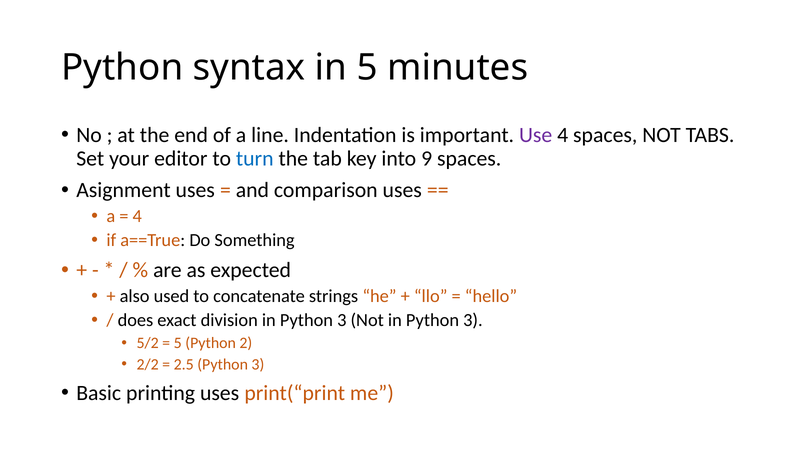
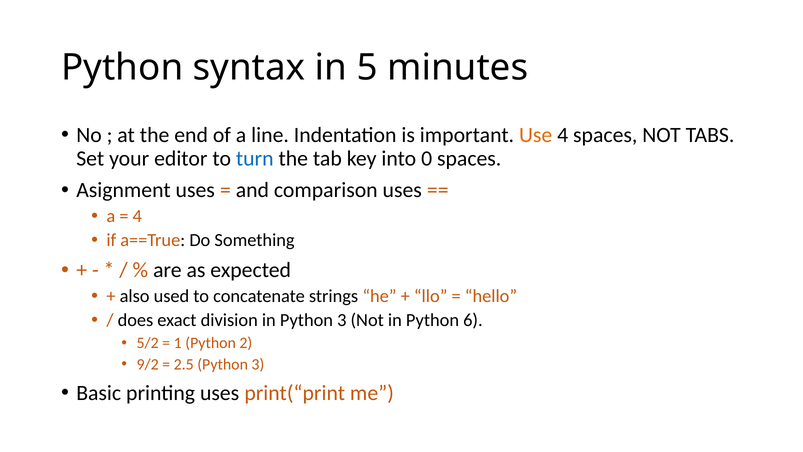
Use colour: purple -> orange
9: 9 -> 0
Not in Python 3: 3 -> 6
5 at (178, 343): 5 -> 1
2/2: 2/2 -> 9/2
